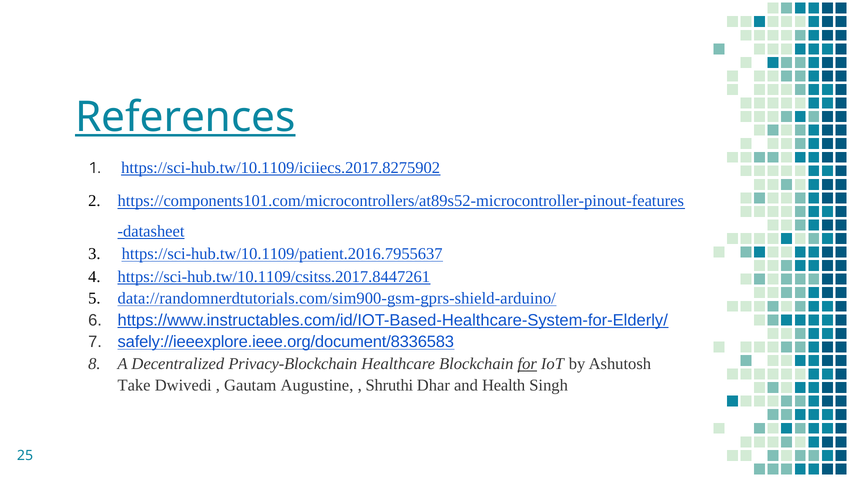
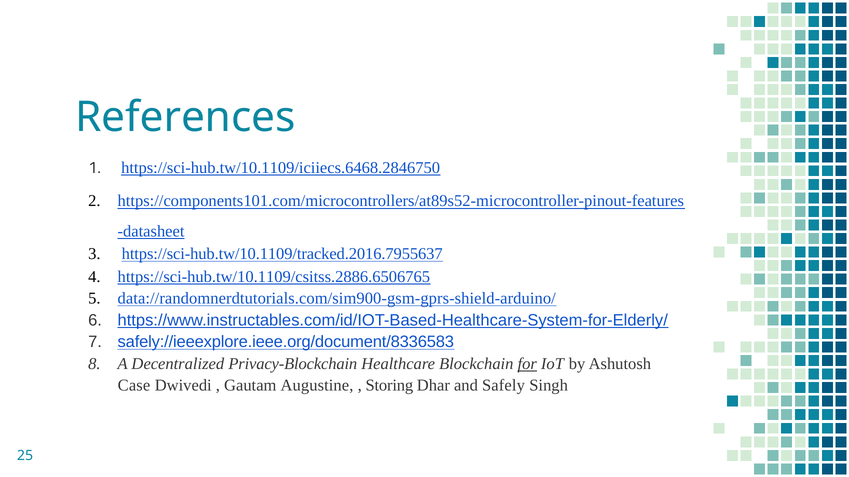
References underline: present -> none
https://sci-hub.tw/10.1109/iciiecs.2017.8275902: https://sci-hub.tw/10.1109/iciiecs.2017.8275902 -> https://sci-hub.tw/10.1109/iciiecs.6468.2846750
https://sci-hub.tw/10.1109/patient.2016.7955637: https://sci-hub.tw/10.1109/patient.2016.7955637 -> https://sci-hub.tw/10.1109/tracked.2016.7955637
https://sci-hub.tw/10.1109/csitss.2017.8447261: https://sci-hub.tw/10.1109/csitss.2017.8447261 -> https://sci-hub.tw/10.1109/csitss.2886.6506765
Take: Take -> Case
Shruthi: Shruthi -> Storing
Health: Health -> Safely
